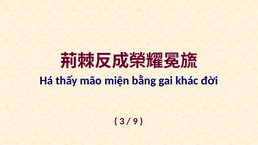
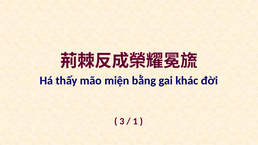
9: 9 -> 1
